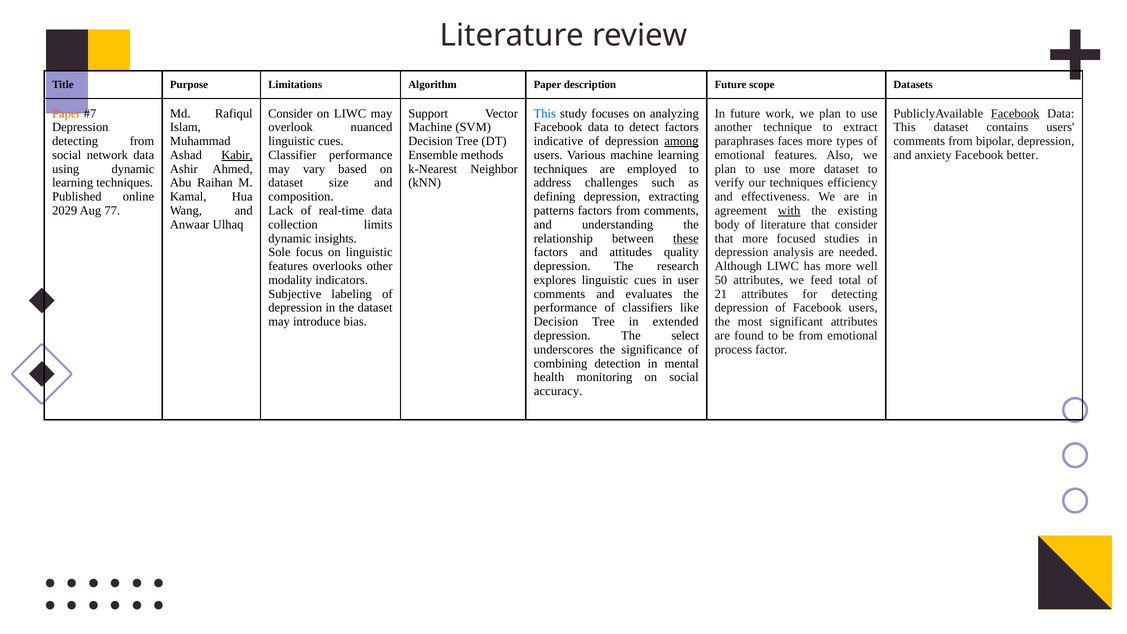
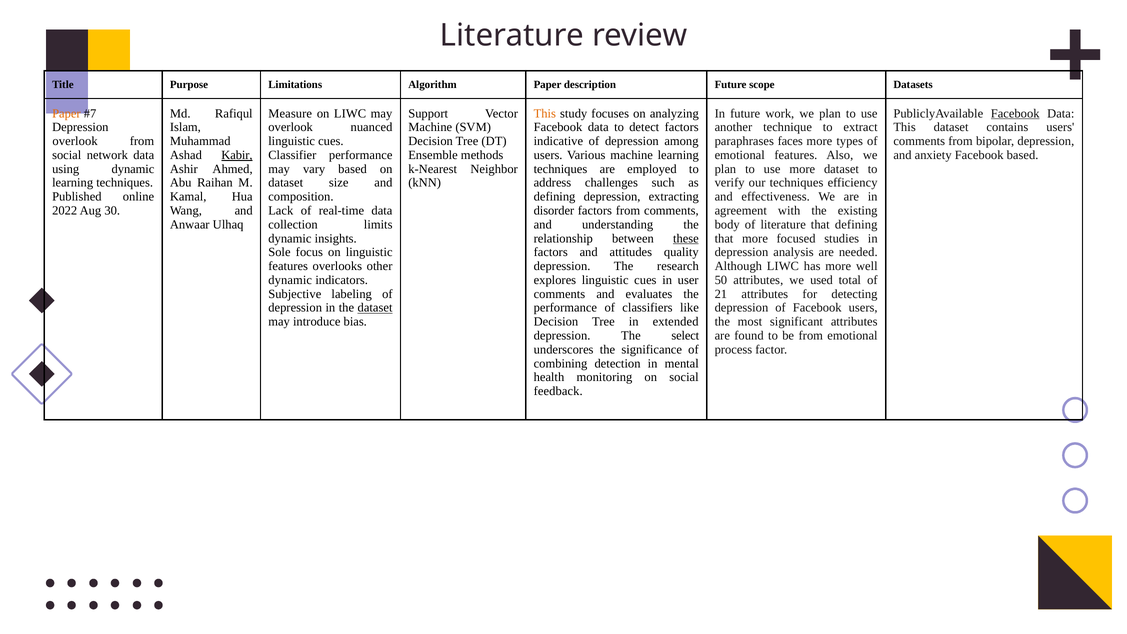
Consider at (290, 113): Consider -> Measure
This at (545, 113) colour: blue -> orange
detecting at (75, 141): detecting -> overlook
among underline: present -> none
Facebook better: better -> based
2029: 2029 -> 2022
77: 77 -> 30
patterns: patterns -> disorder
with underline: present -> none
that consider: consider -> defining
modality at (290, 280): modality -> dynamic
feed: feed -> used
dataset at (375, 308) underline: none -> present
accuracy: accuracy -> feedback
